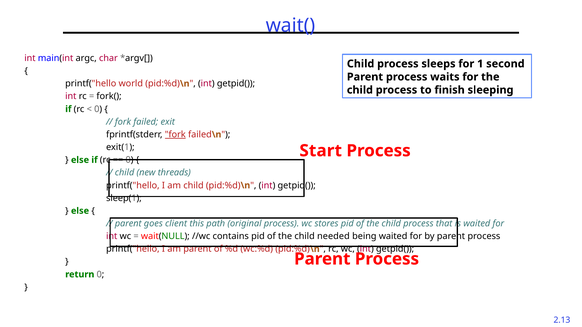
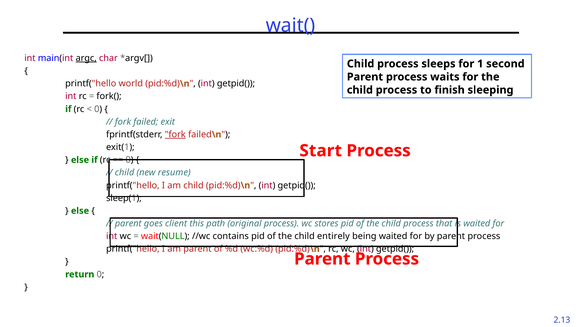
argc underline: none -> present
threads: threads -> resume
needed: needed -> entirely
